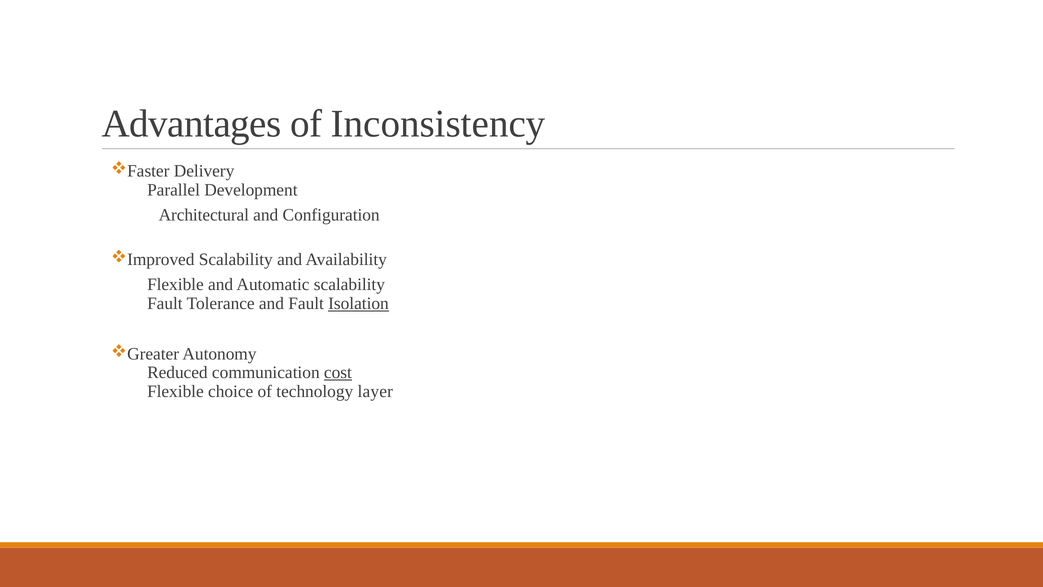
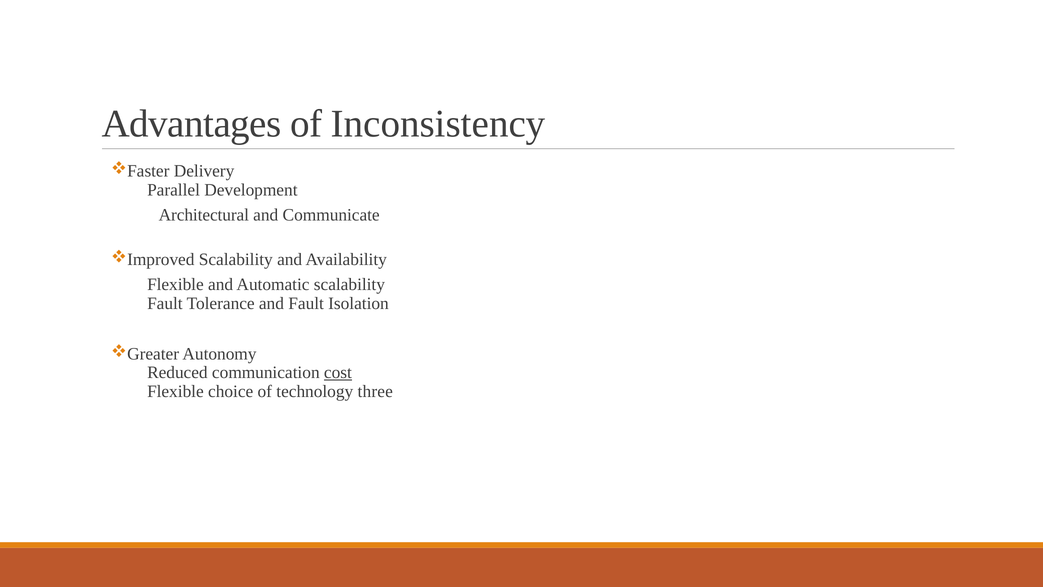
Configuration: Configuration -> Communicate
Isolation underline: present -> none
layer: layer -> three
